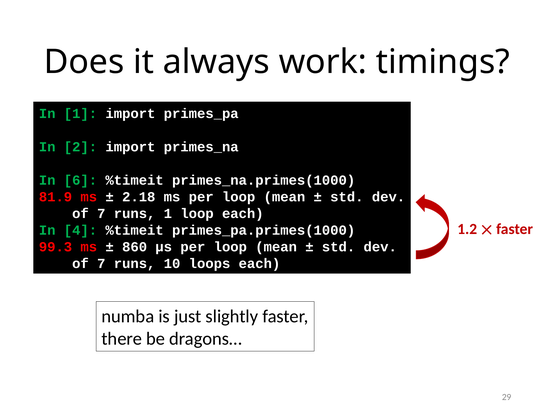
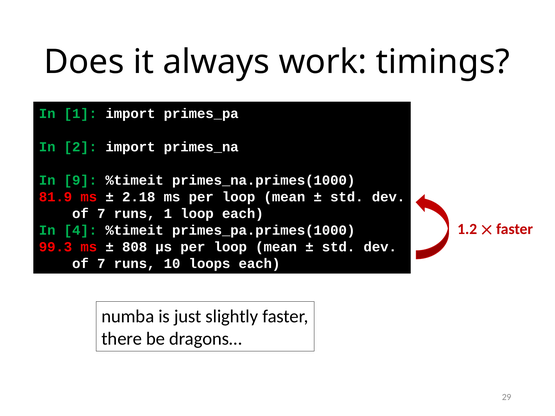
6: 6 -> 9
860: 860 -> 808
